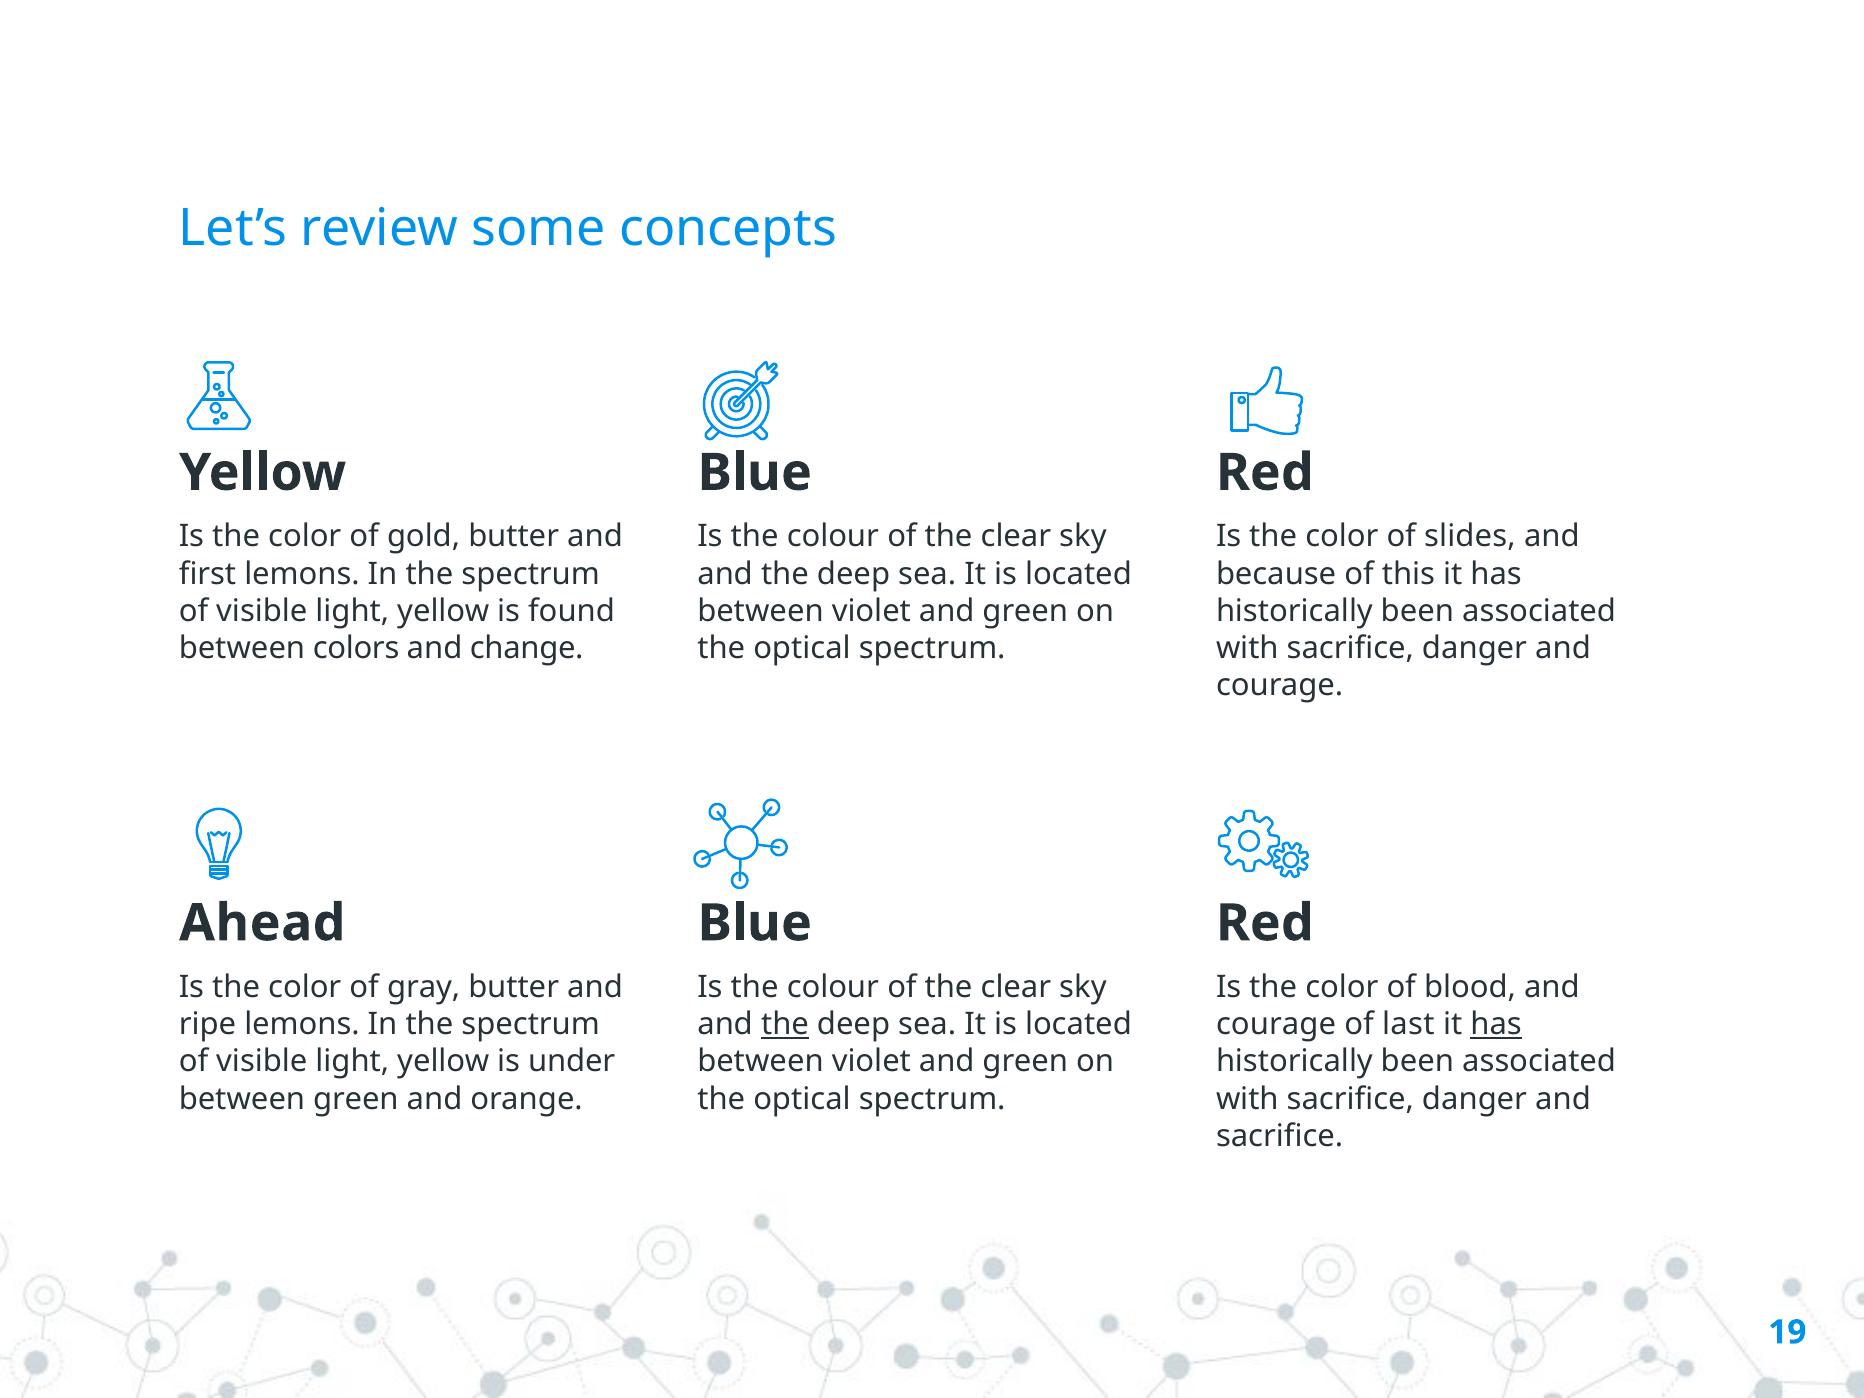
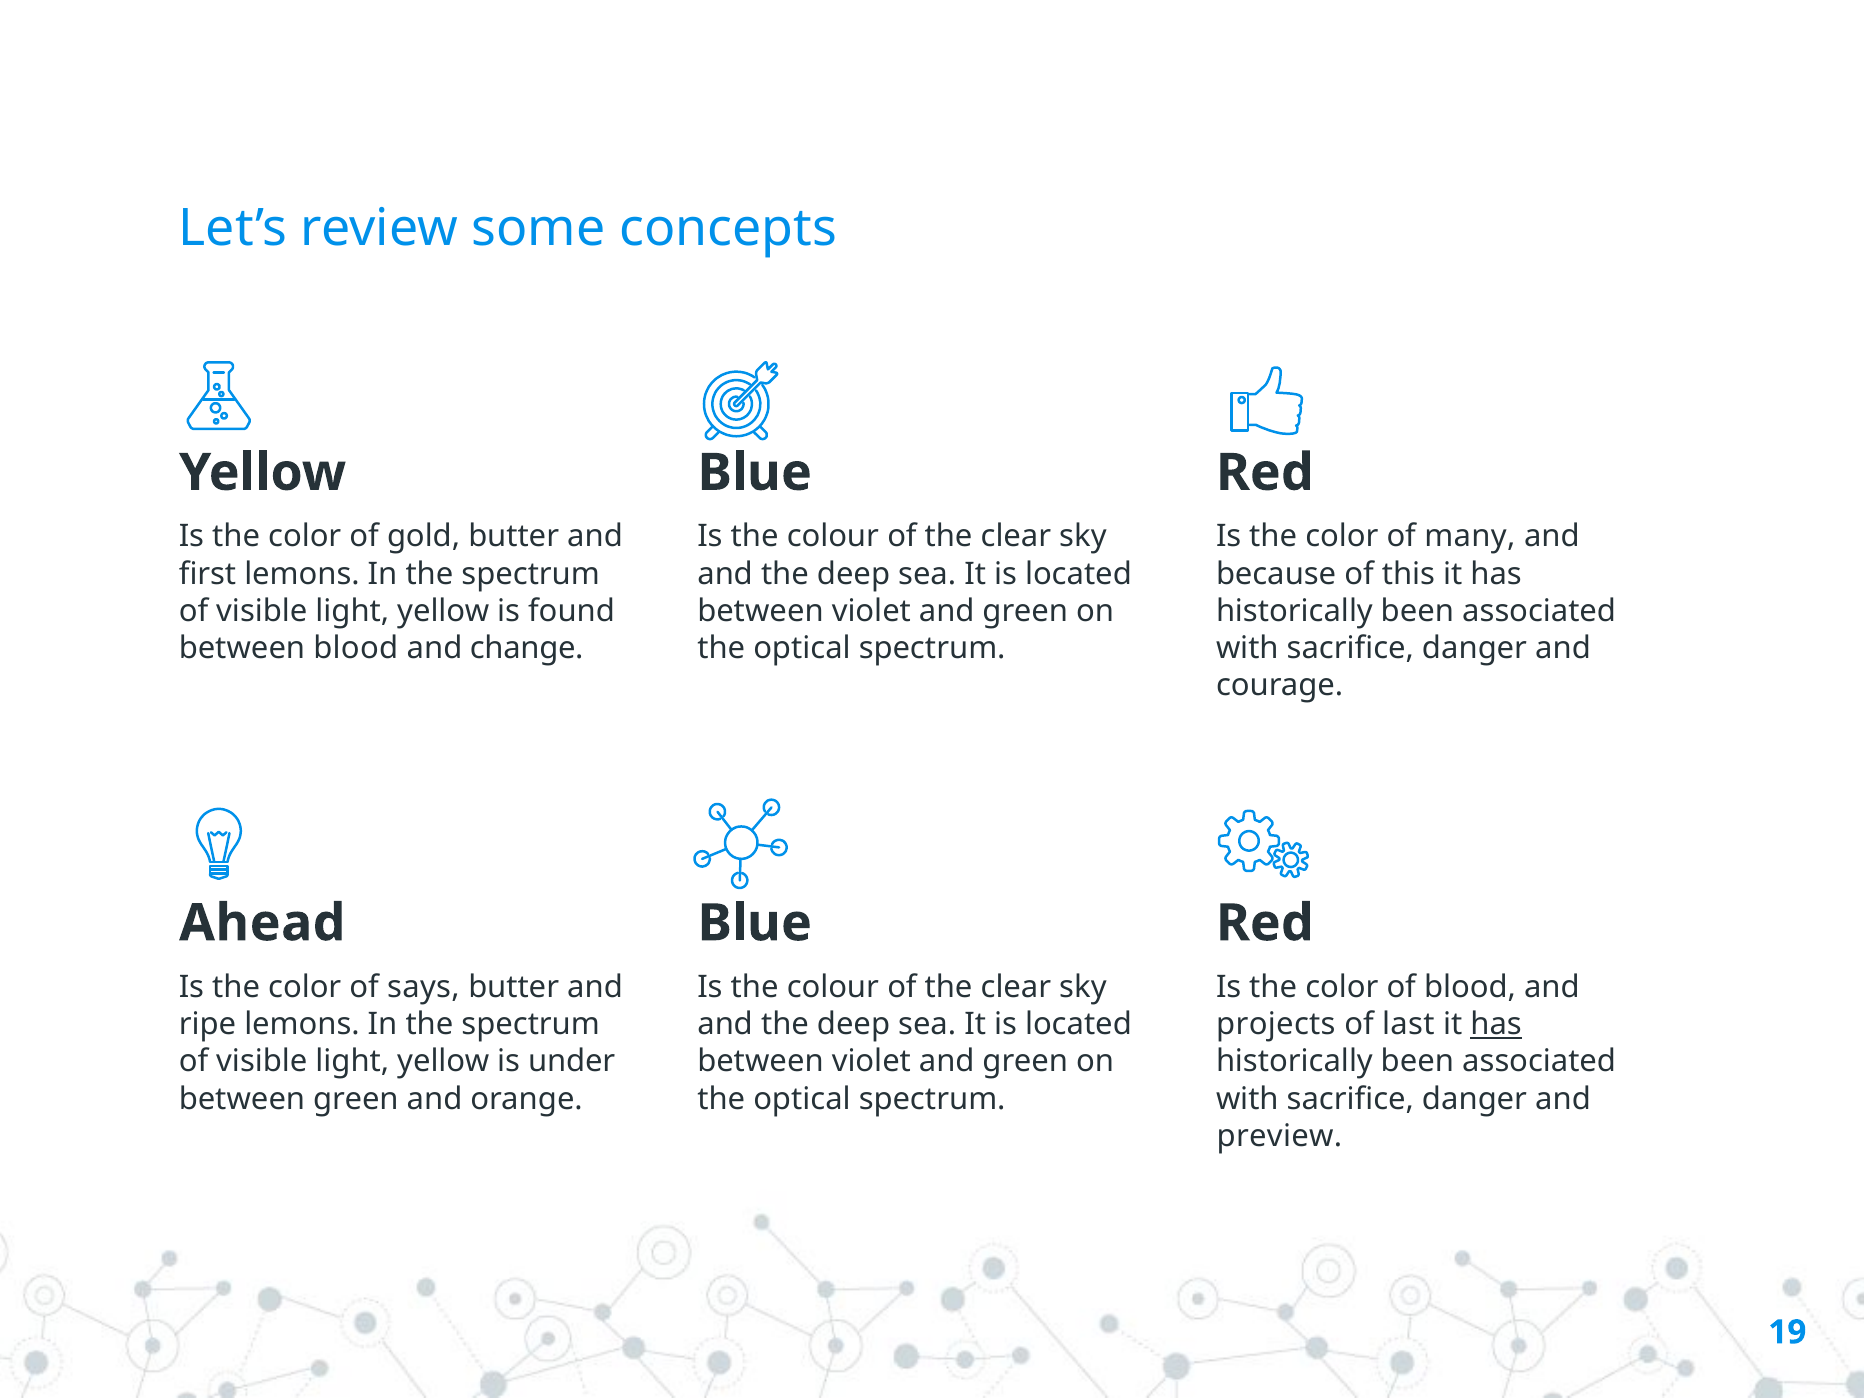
slides: slides -> many
between colors: colors -> blood
gray: gray -> says
the at (785, 1024) underline: present -> none
courage at (1276, 1024): courage -> projects
sacrifice at (1280, 1136): sacrifice -> preview
